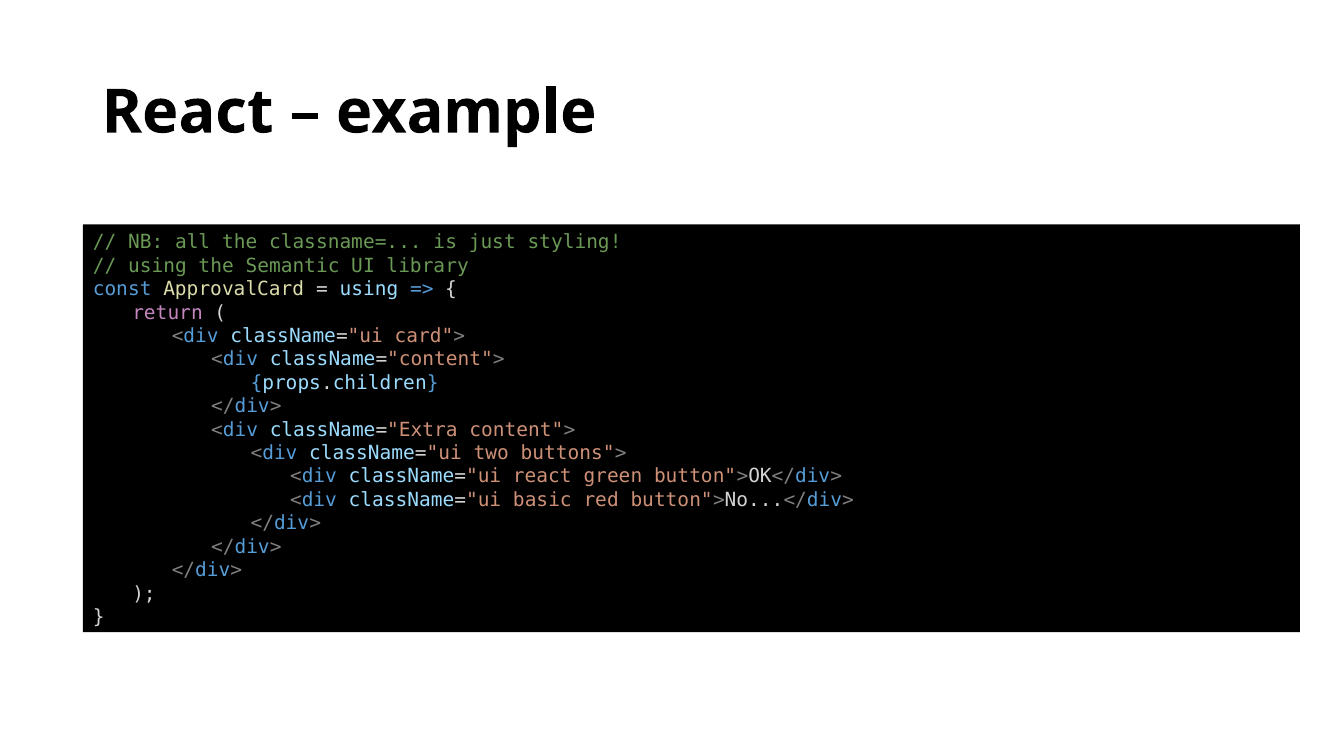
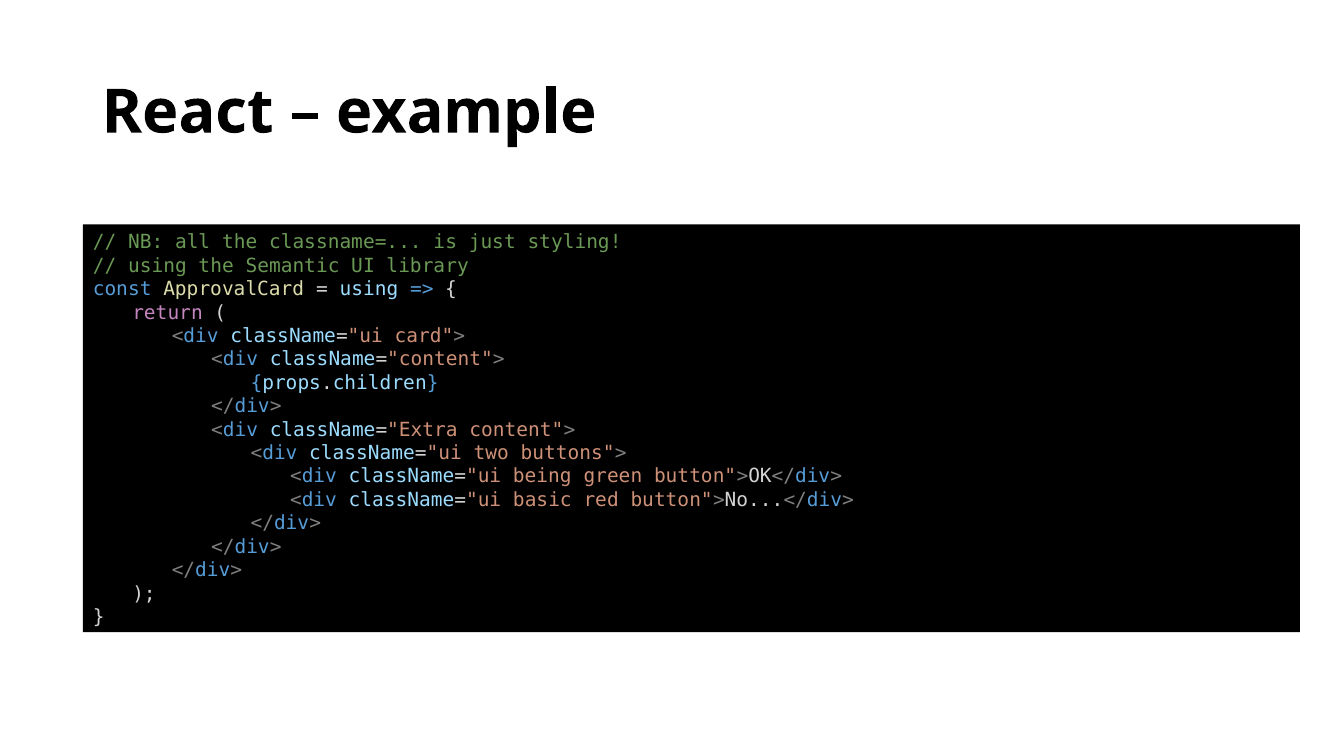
className="ui react: react -> being
